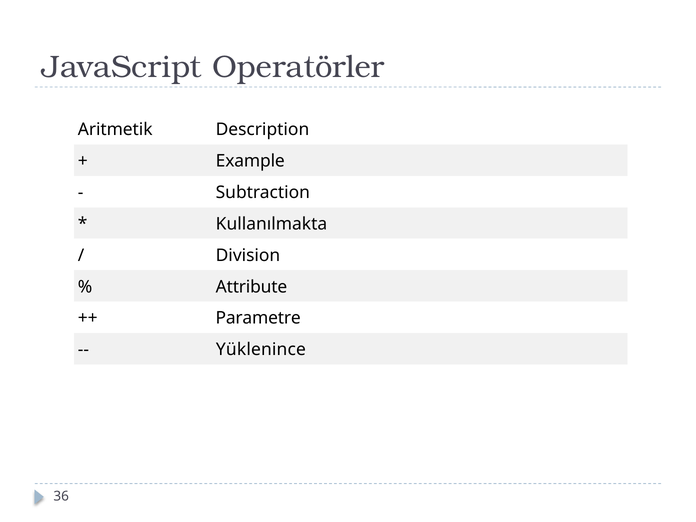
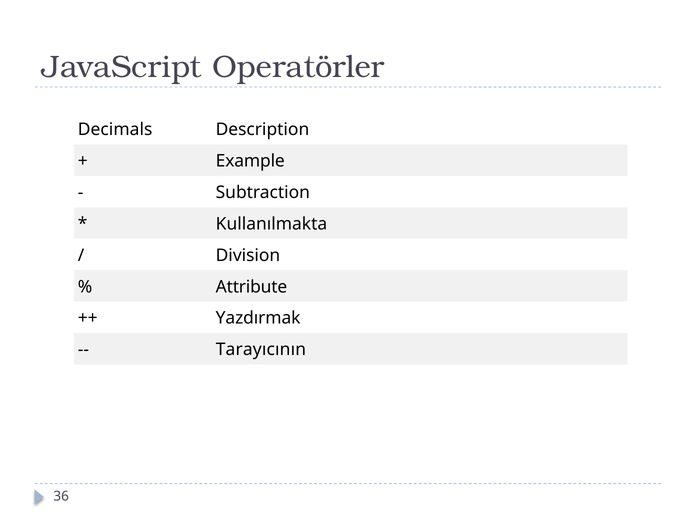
Aritmetik: Aritmetik -> Decimals
Parametre: Parametre -> Yazdırmak
Yüklenince: Yüklenince -> Tarayıcının
